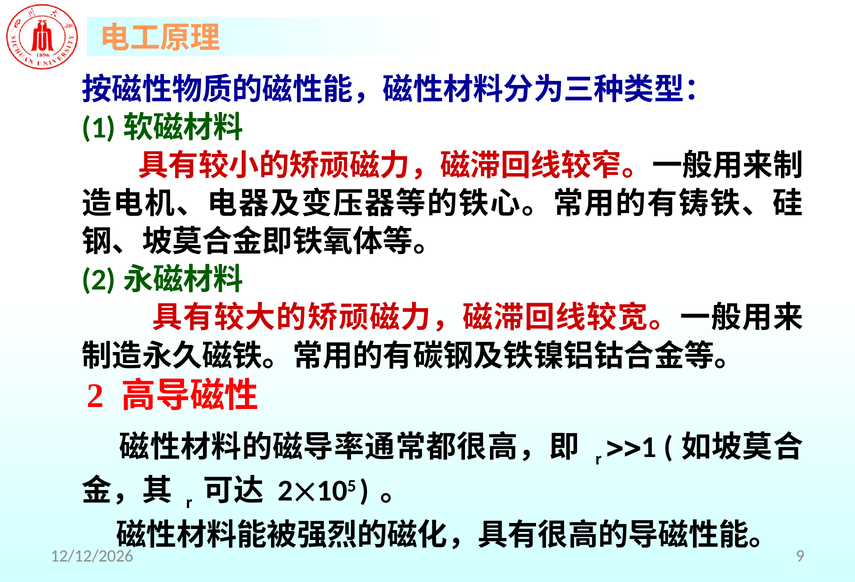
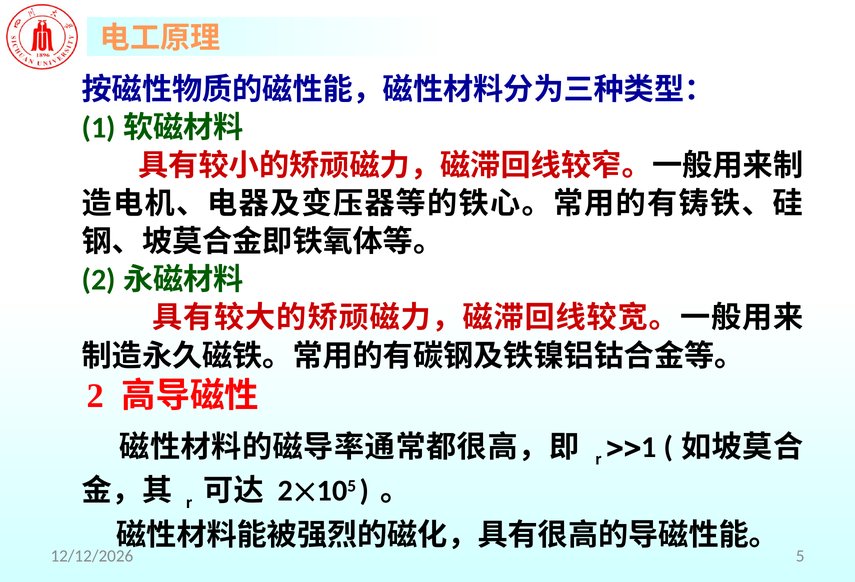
9: 9 -> 5
